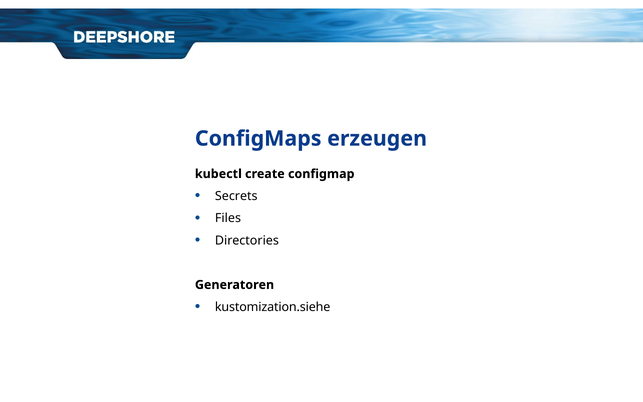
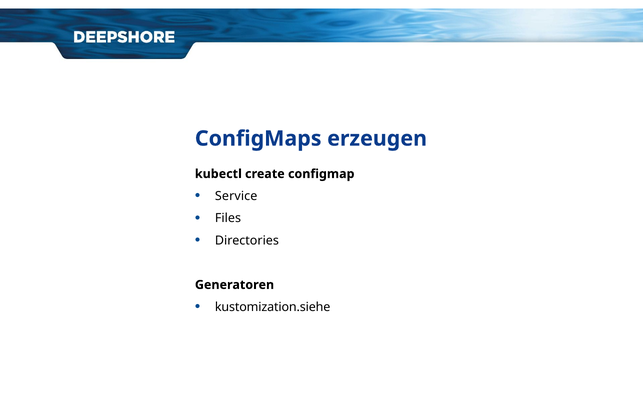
Secrets: Secrets -> Service
